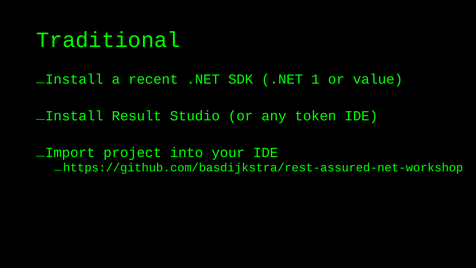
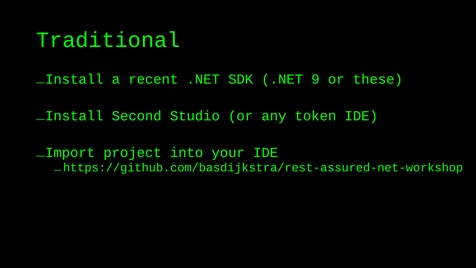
1: 1 -> 9
value: value -> these
Result: Result -> Second
